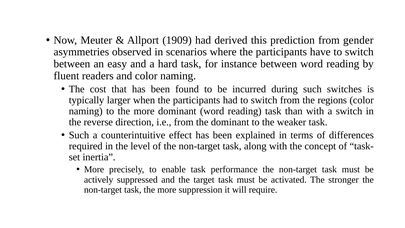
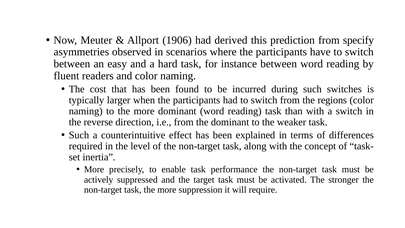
1909: 1909 -> 1906
gender: gender -> specify
